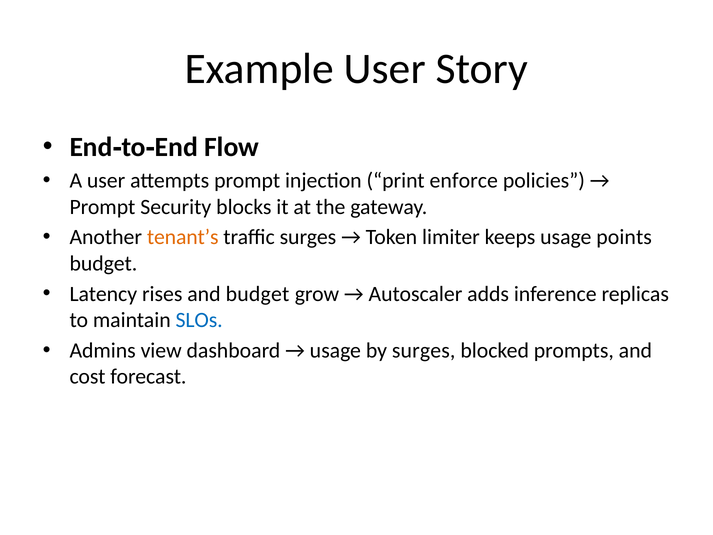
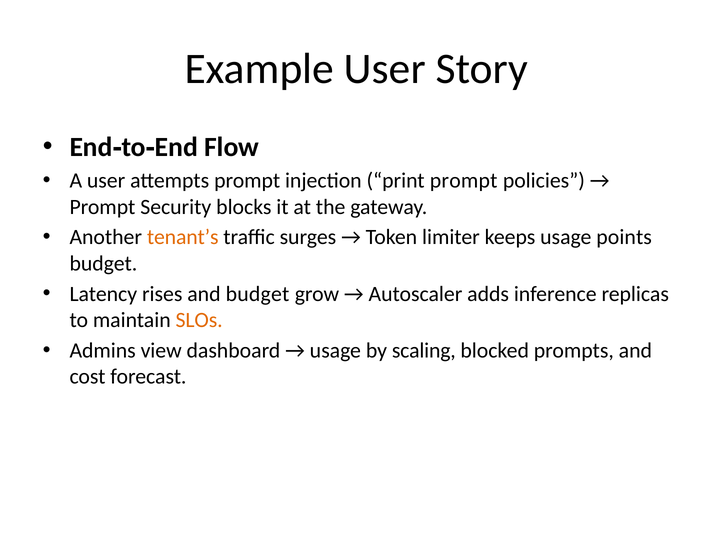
print enforce: enforce -> prompt
SLOs colour: blue -> orange
by surges: surges -> scaling
